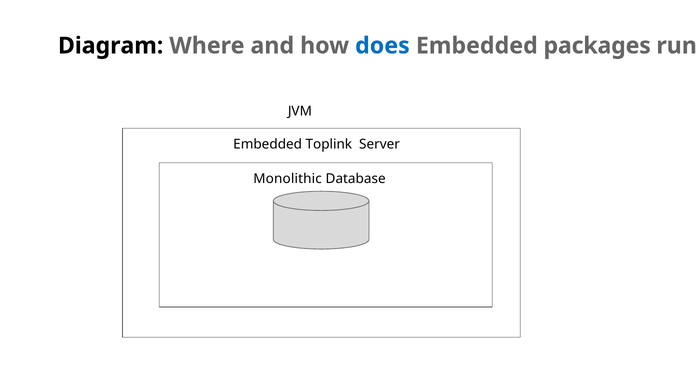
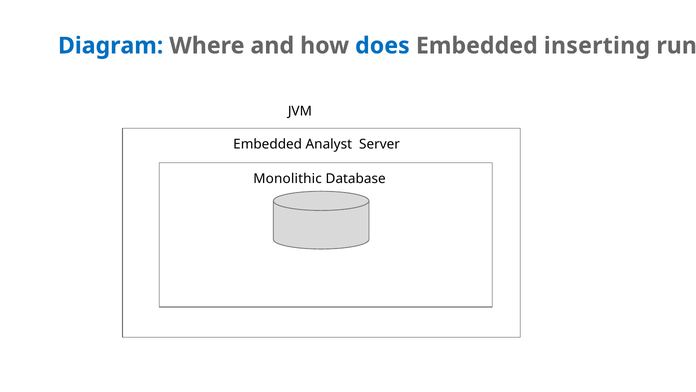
Diagram colour: black -> blue
packages: packages -> inserting
Toplink: Toplink -> Analyst
